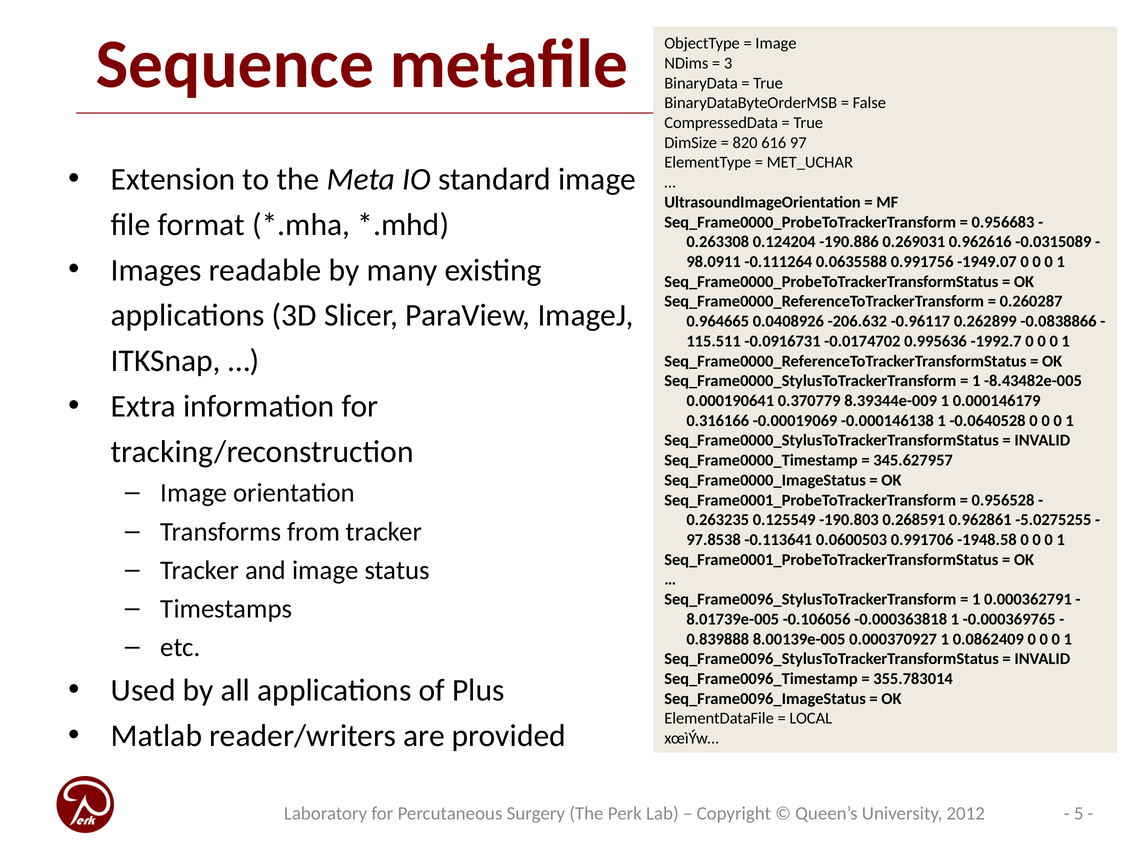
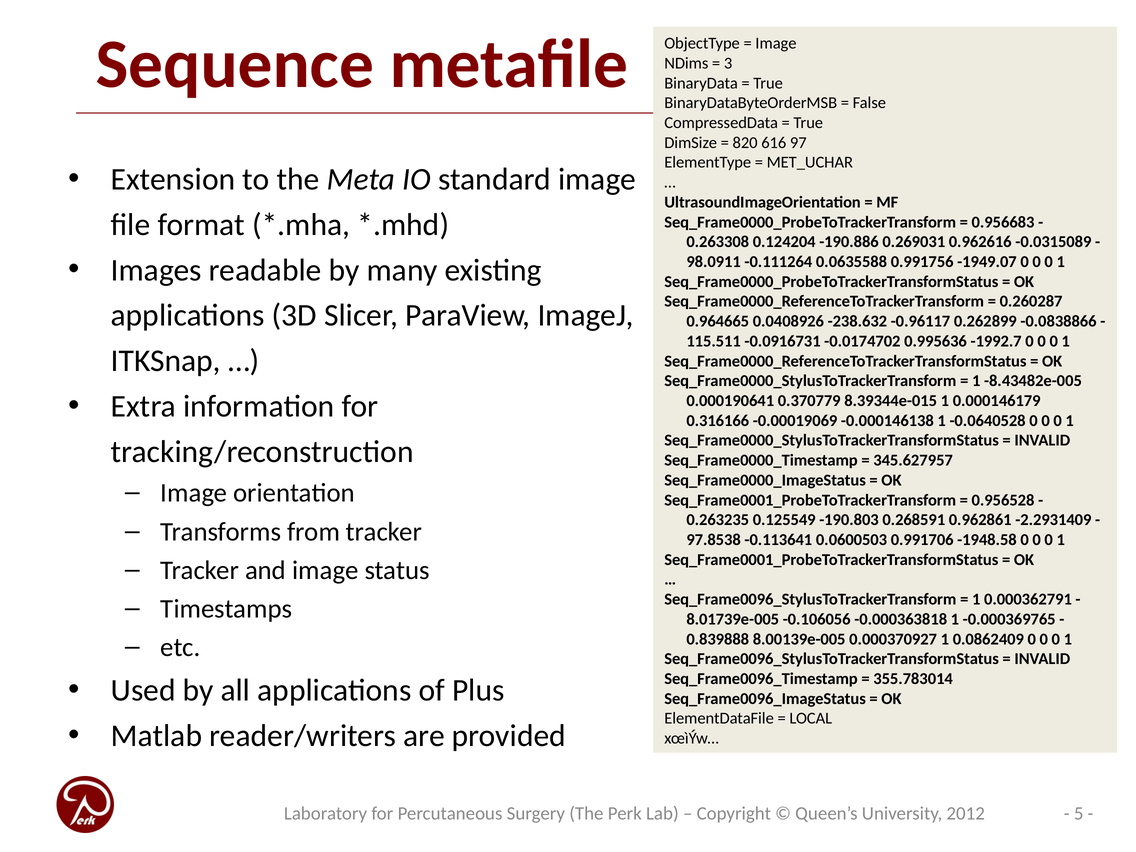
-206.632: -206.632 -> -238.632
8.39344e-009: 8.39344e-009 -> 8.39344e-015
-5.0275255: -5.0275255 -> -2.2931409
